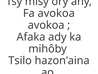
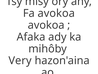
Tsilo: Tsilo -> Very
